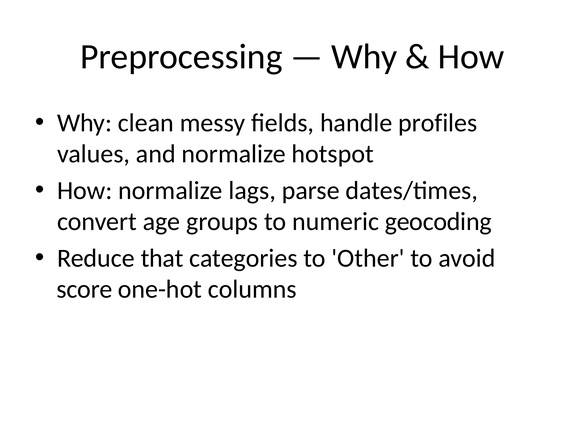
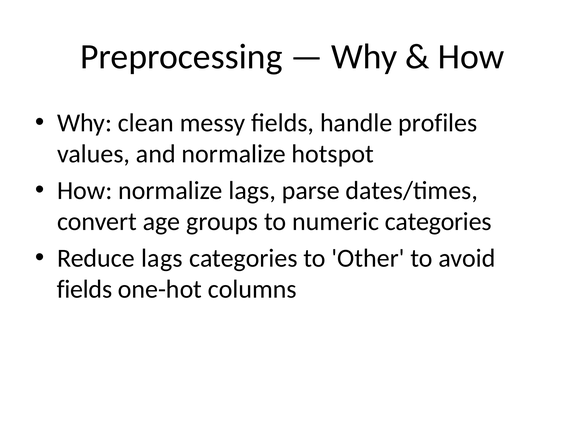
numeric geocoding: geocoding -> categories
Reduce that: that -> lags
score at (85, 289): score -> fields
